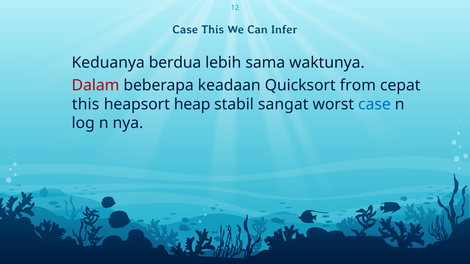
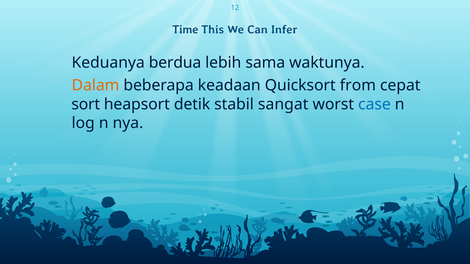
Case at (185, 30): Case -> Time
Dalam colour: red -> orange
this at (86, 104): this -> sort
heap: heap -> detik
